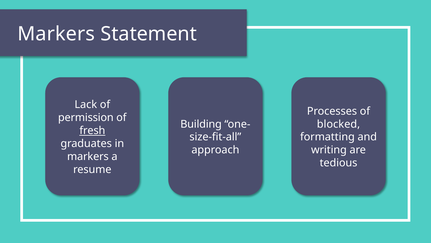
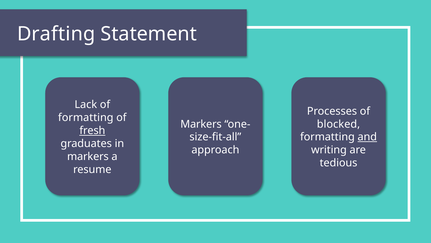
Markers at (56, 34): Markers -> Drafting
permission at (86, 117): permission -> formatting
Building at (201, 124): Building -> Markers
and underline: none -> present
